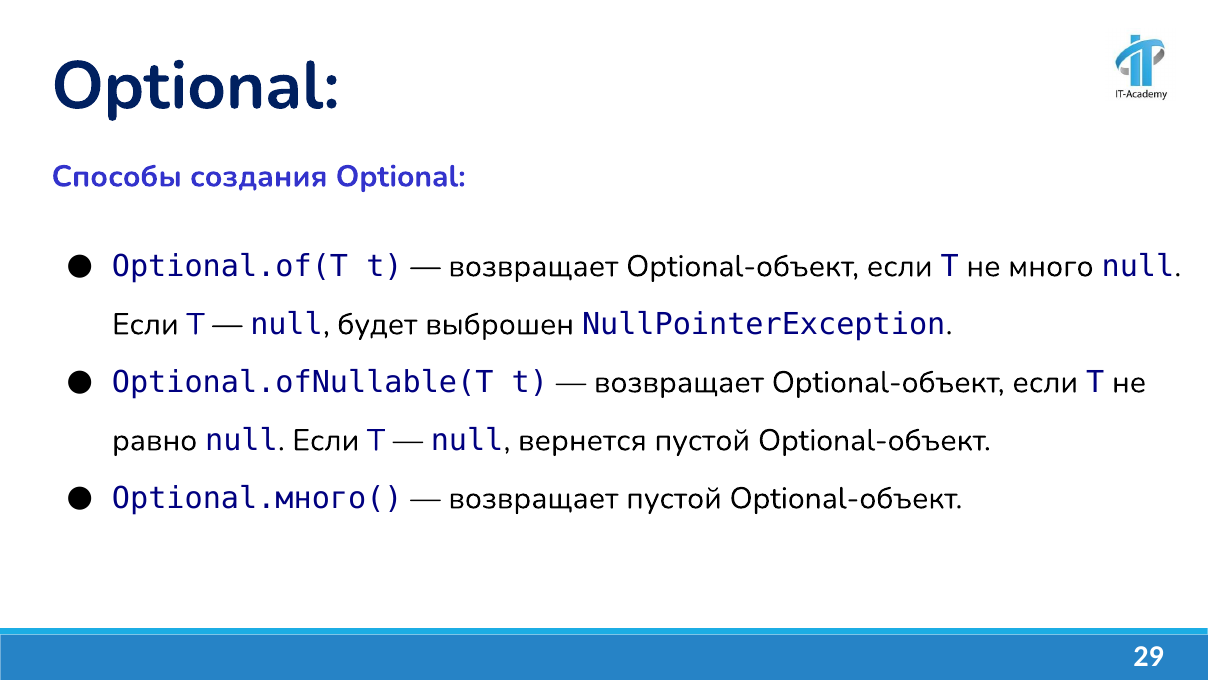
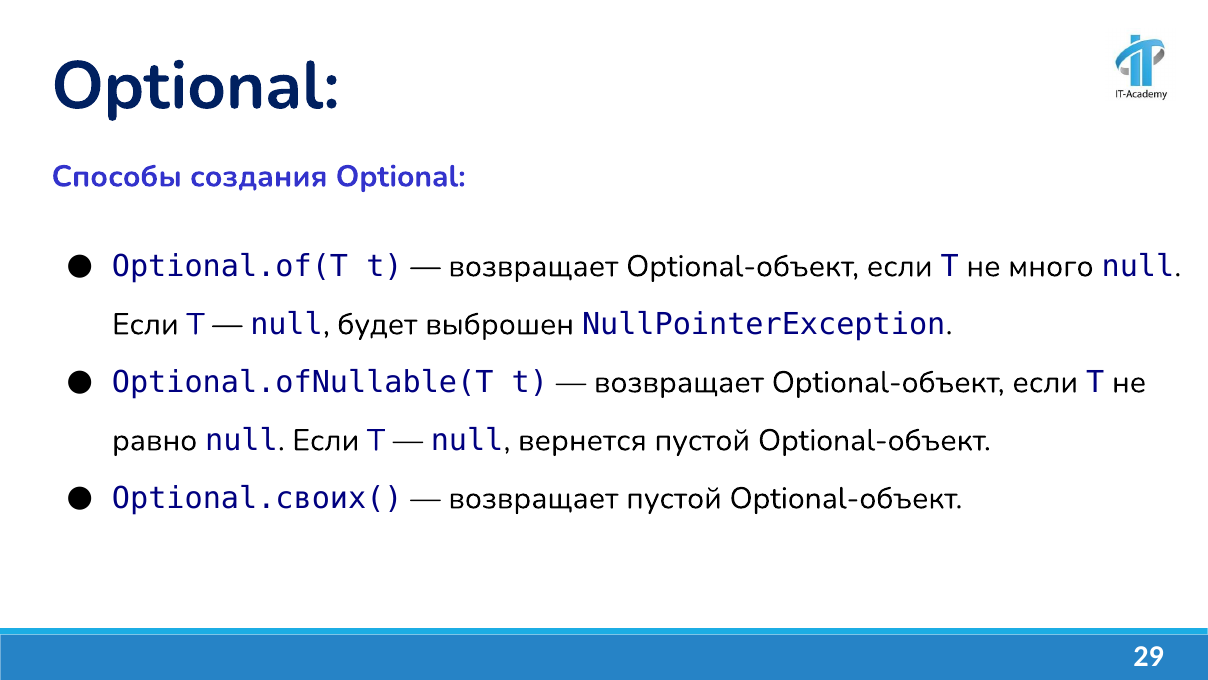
Optional.много(: Optional.много( -> Optional.своих(
